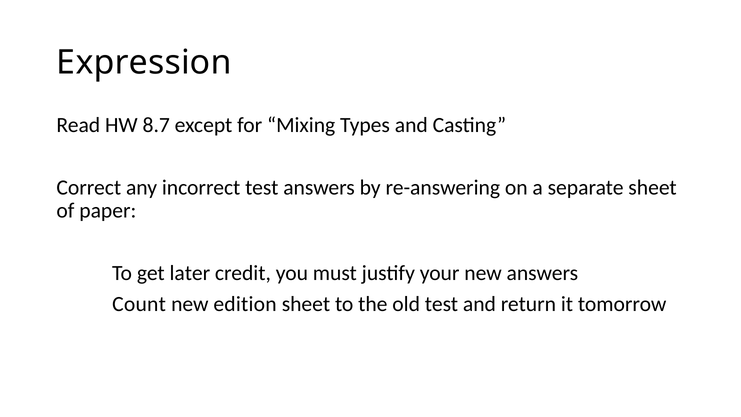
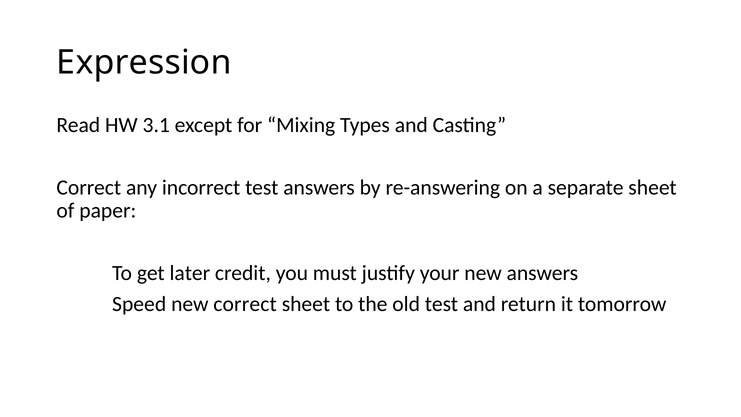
8.7: 8.7 -> 3.1
Count: Count -> Speed
new edition: edition -> correct
